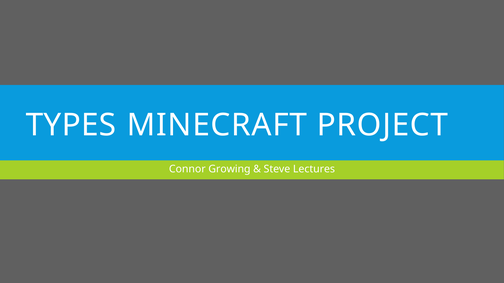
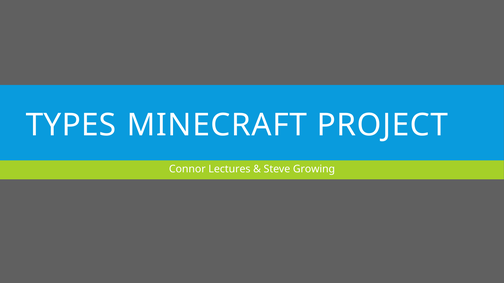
Growing: Growing -> Lectures
Lectures: Lectures -> Growing
